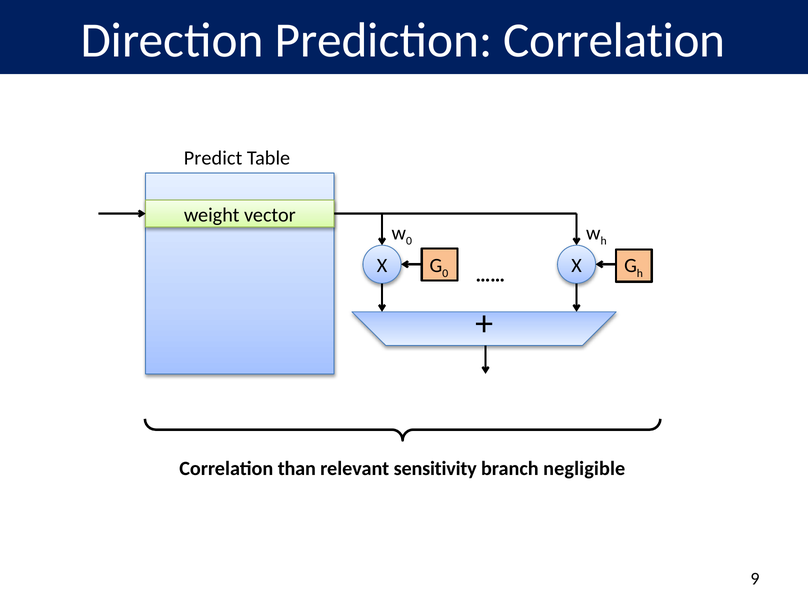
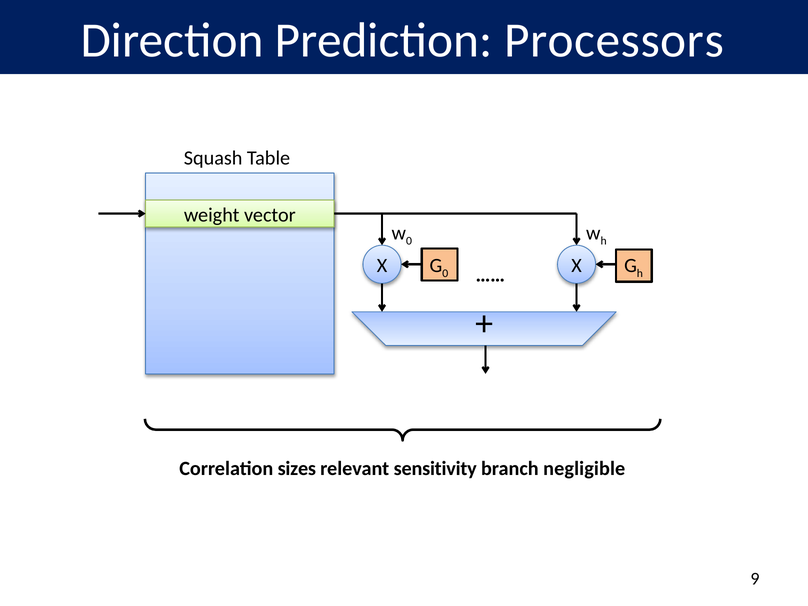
Prediction Correlation: Correlation -> Processors
Predict: Predict -> Squash
than: than -> sizes
